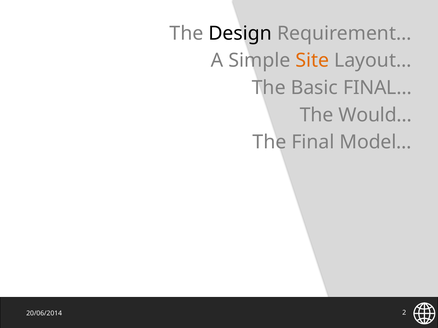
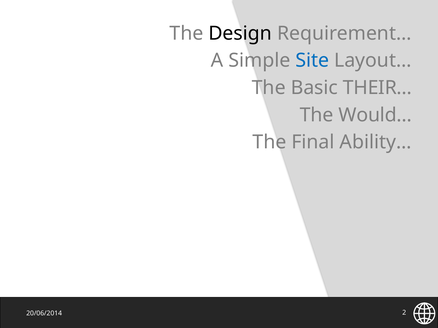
Site colour: orange -> blue
FINAL…: FINAL… -> THEIR…
Model…: Model… -> Ability…
